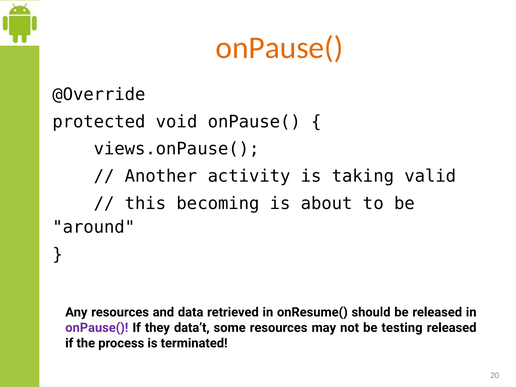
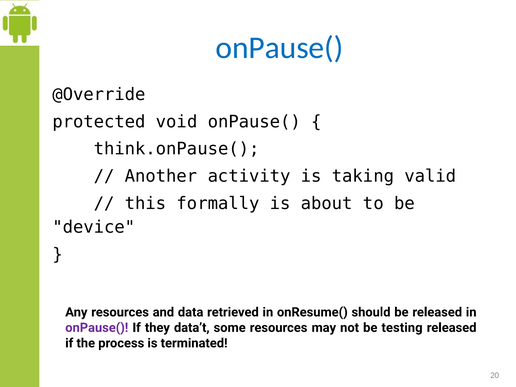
onPause( at (279, 48) colour: orange -> blue
views.onPause(: views.onPause( -> think.onPause(
becoming: becoming -> formally
around: around -> device
